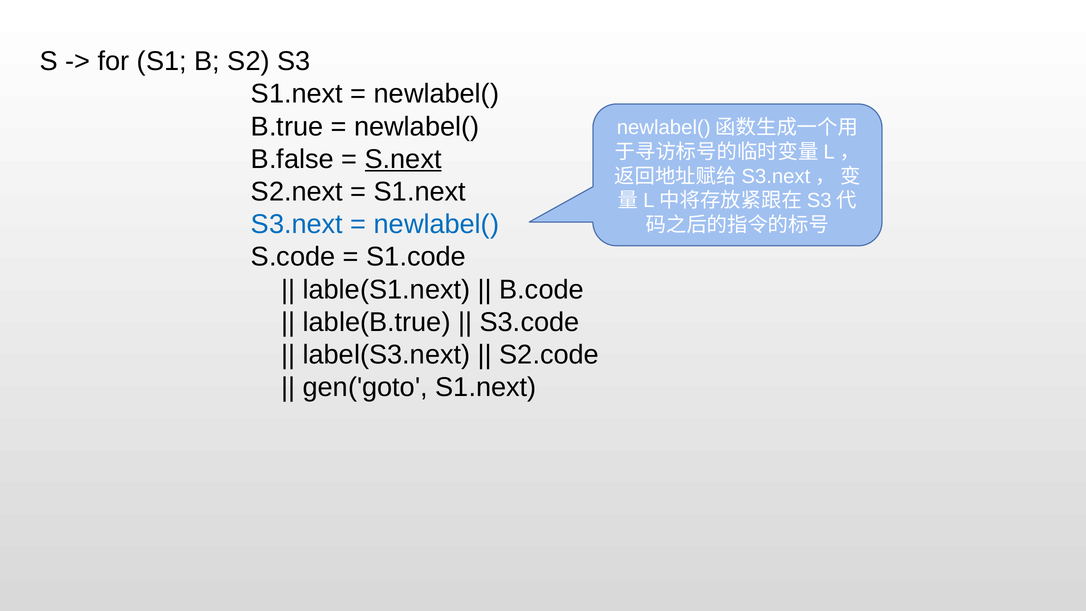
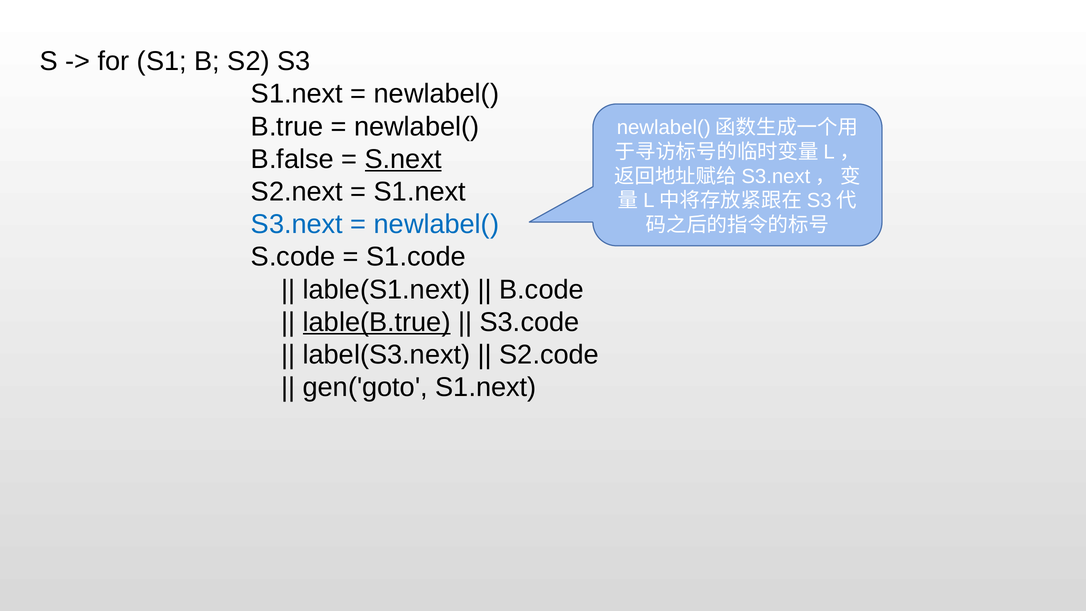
lable(B.true underline: none -> present
